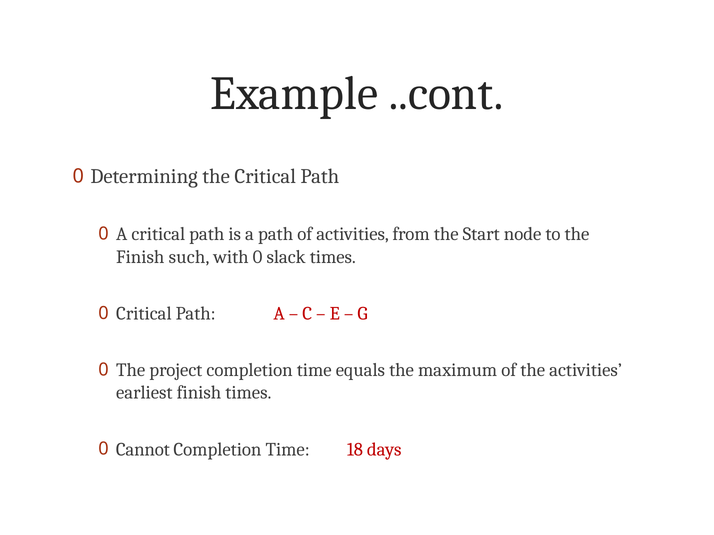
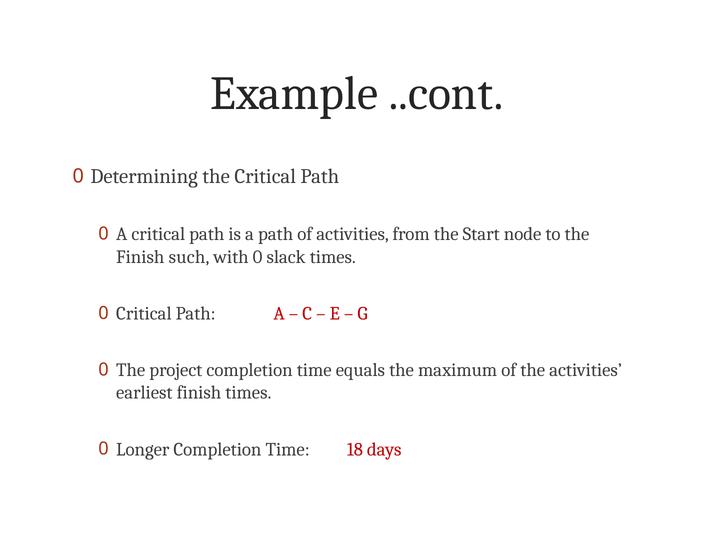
Cannot: Cannot -> Longer
